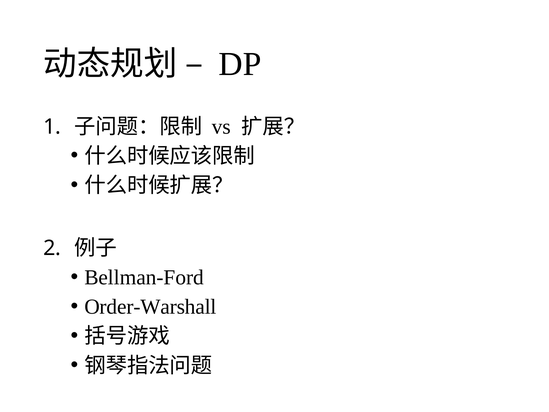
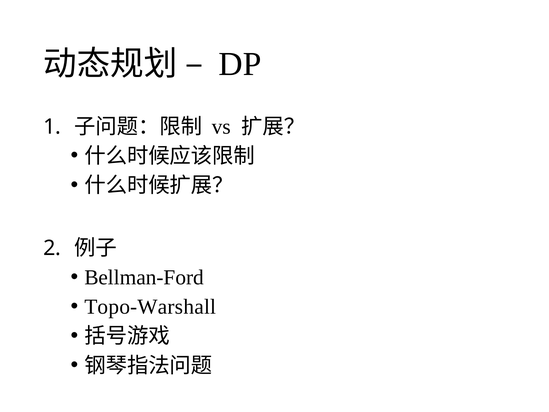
Order-Warshall: Order-Warshall -> Topo-Warshall
